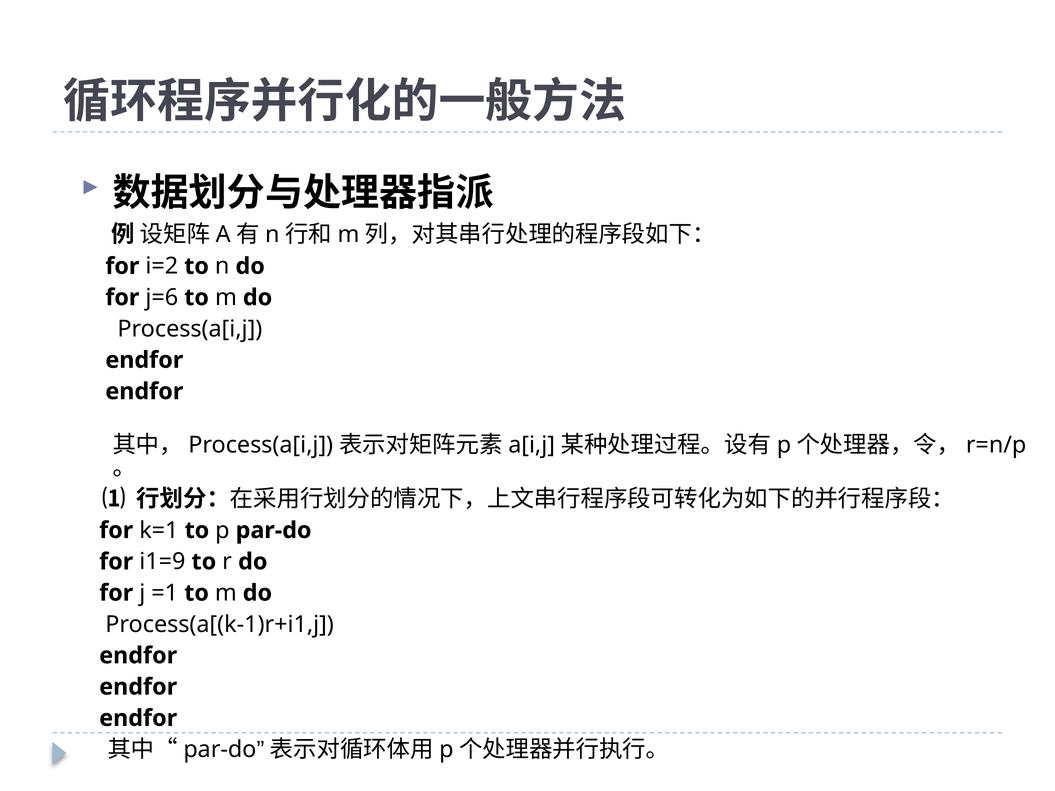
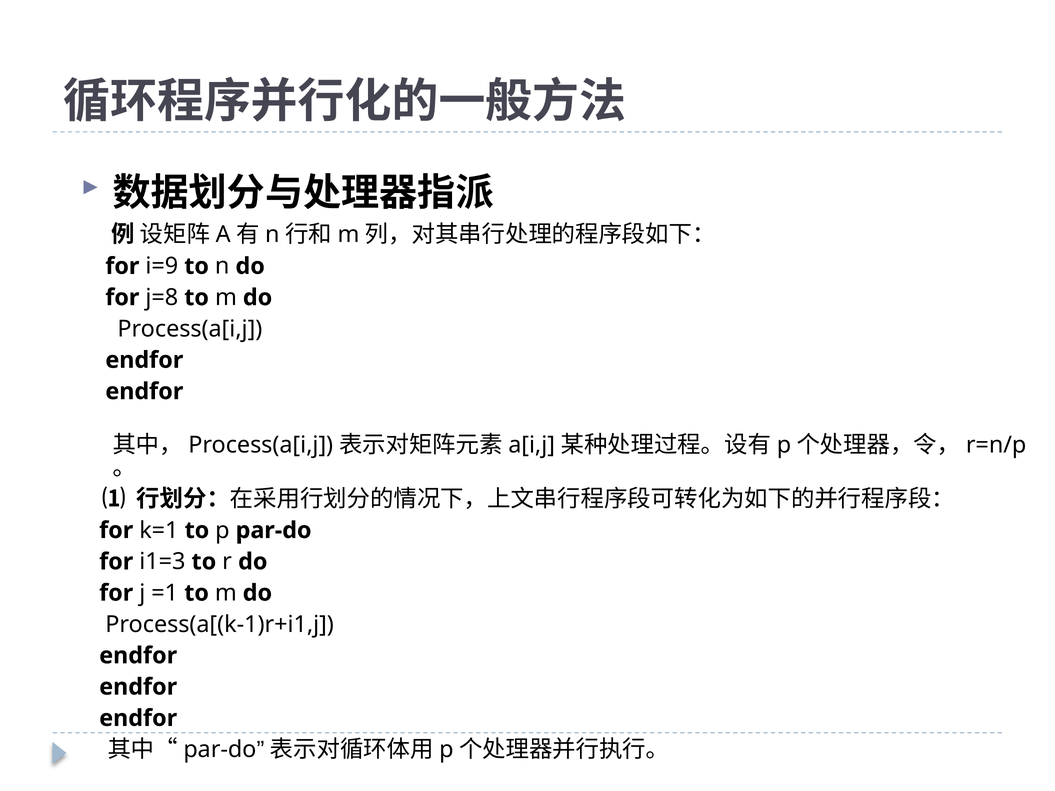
i=2: i=2 -> i=9
j=6: j=6 -> j=8
i1=9: i1=9 -> i1=3
